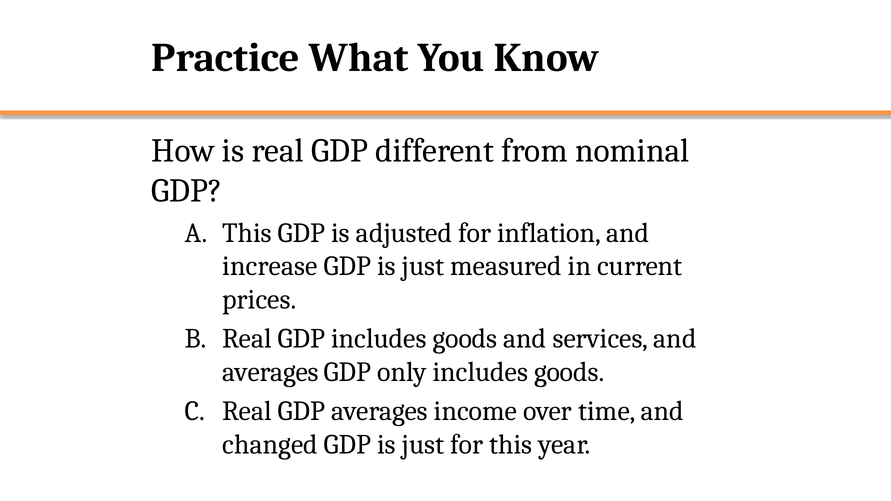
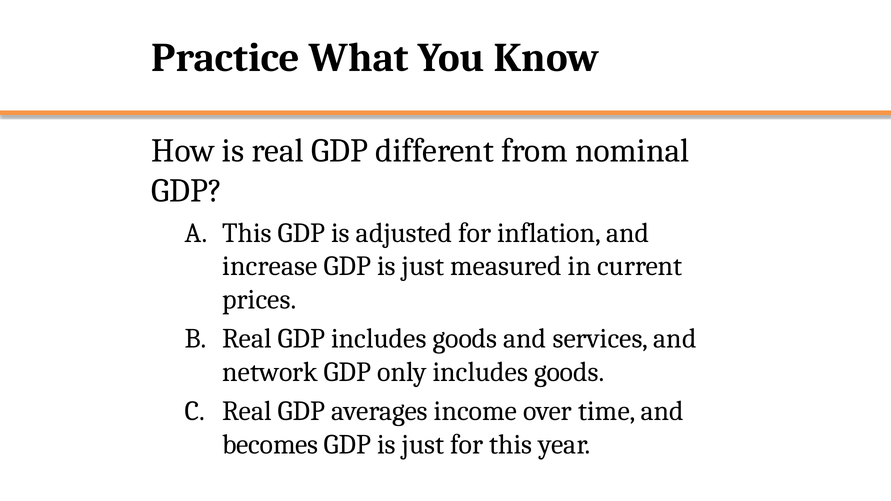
averages at (270, 372): averages -> network
changed: changed -> becomes
